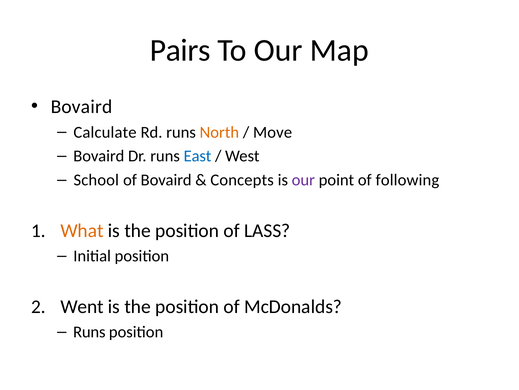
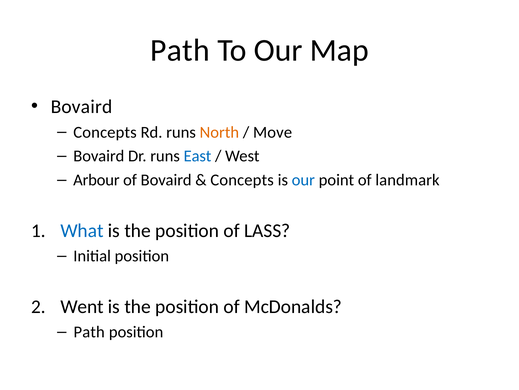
Pairs at (180, 50): Pairs -> Path
Calculate at (105, 132): Calculate -> Concepts
School: School -> Arbour
our at (303, 180) colour: purple -> blue
following: following -> landmark
What colour: orange -> blue
Runs at (89, 331): Runs -> Path
